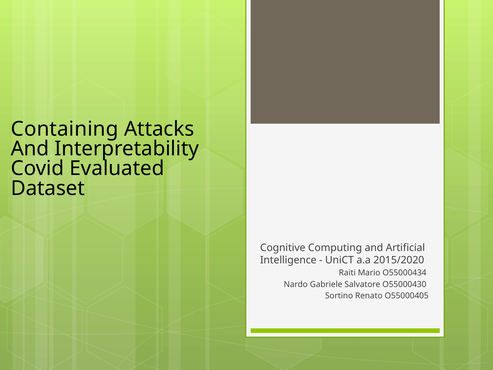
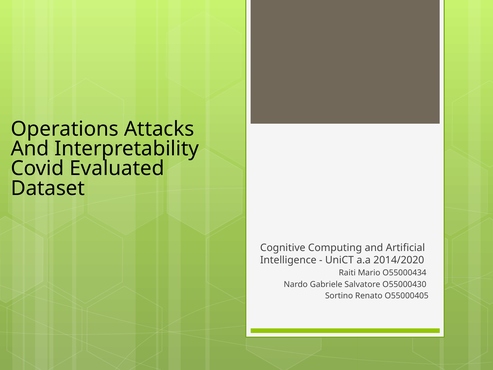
Containing: Containing -> Operations
2015/2020: 2015/2020 -> 2014/2020
